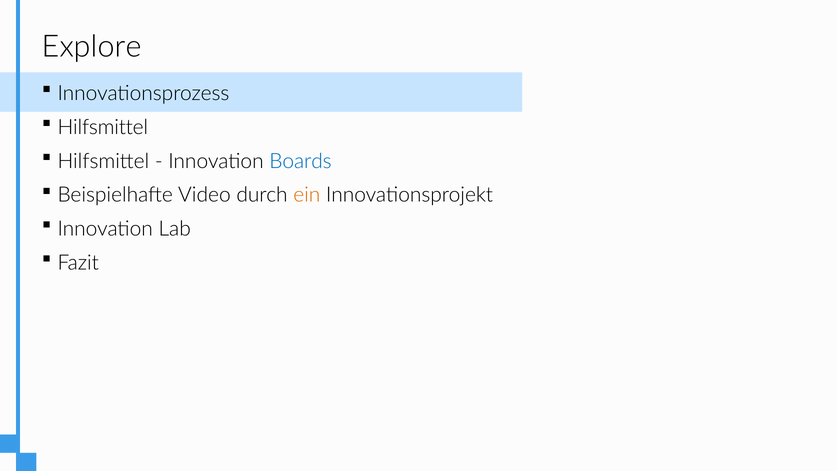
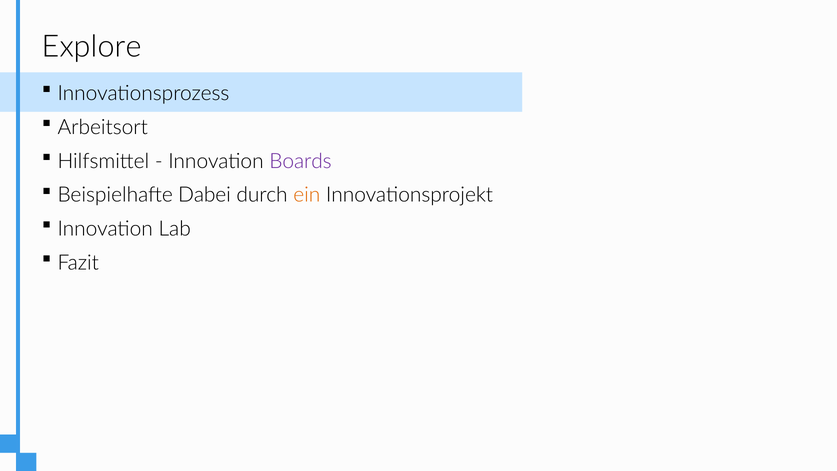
Hilfsmittel at (103, 127): Hilfsmittel -> Arbeitsort
Boards colour: blue -> purple
Video: Video -> Dabei
